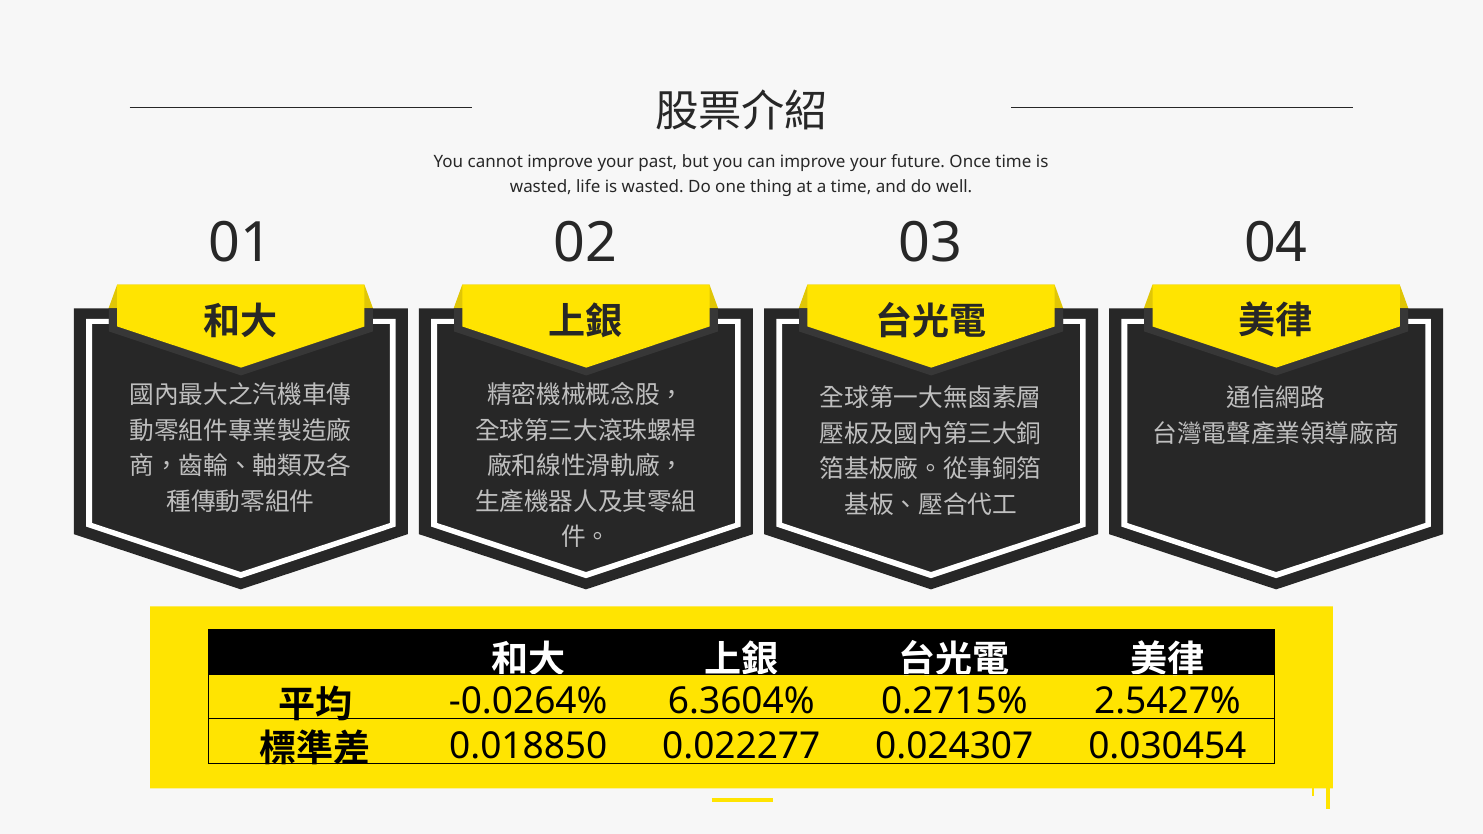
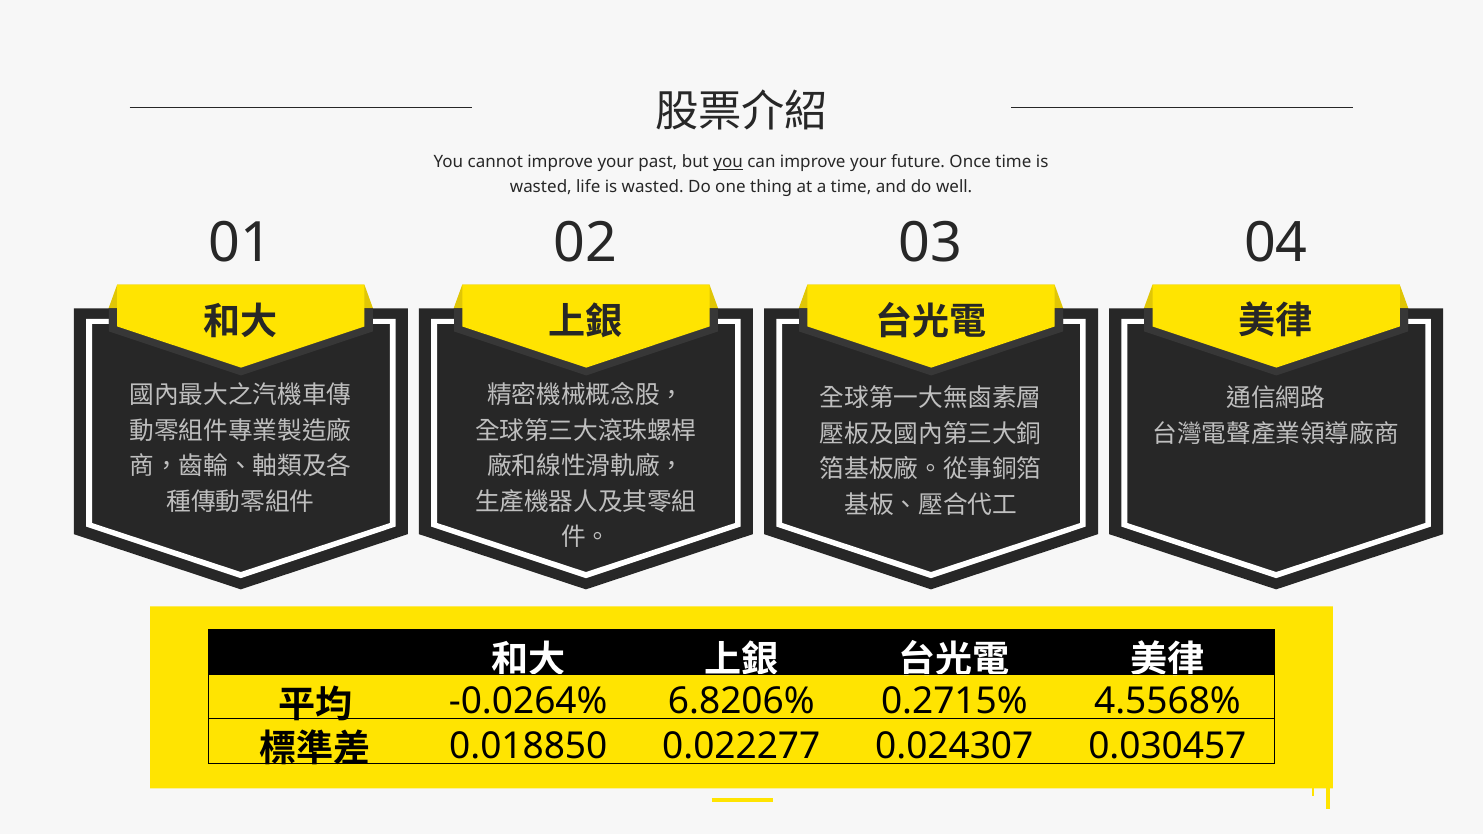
you at (728, 162) underline: none -> present
6.3604%: 6.3604% -> 6.8206%
2.5427%: 2.5427% -> 4.5568%
0.030454: 0.030454 -> 0.030457
